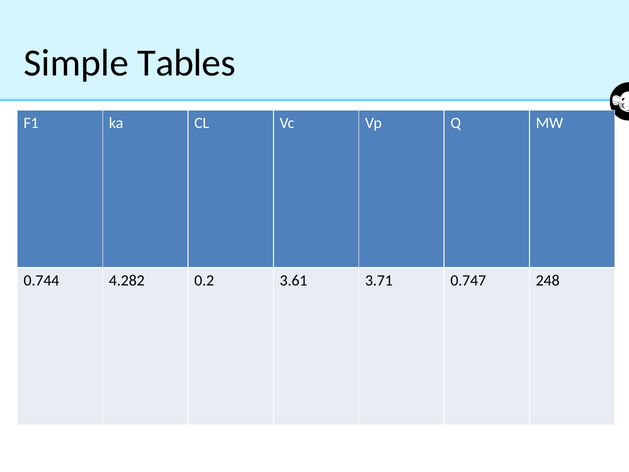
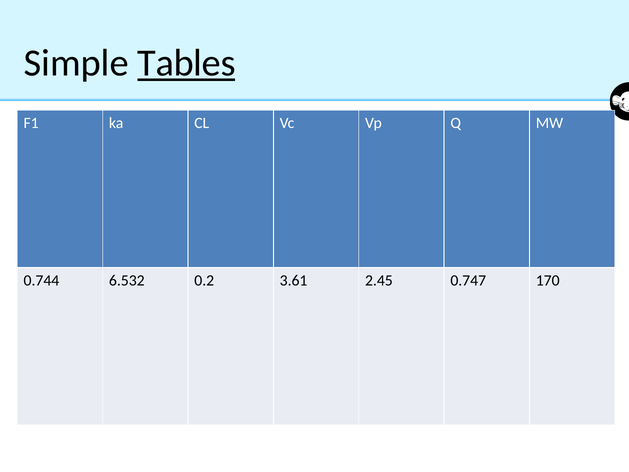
Tables underline: none -> present
4.282: 4.282 -> 6.532
3.71: 3.71 -> 2.45
248: 248 -> 170
